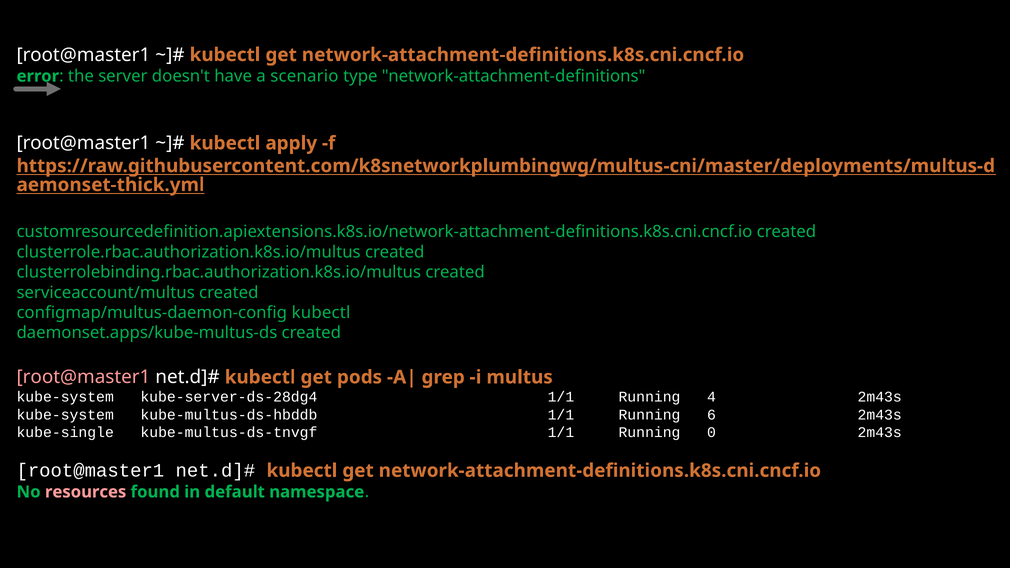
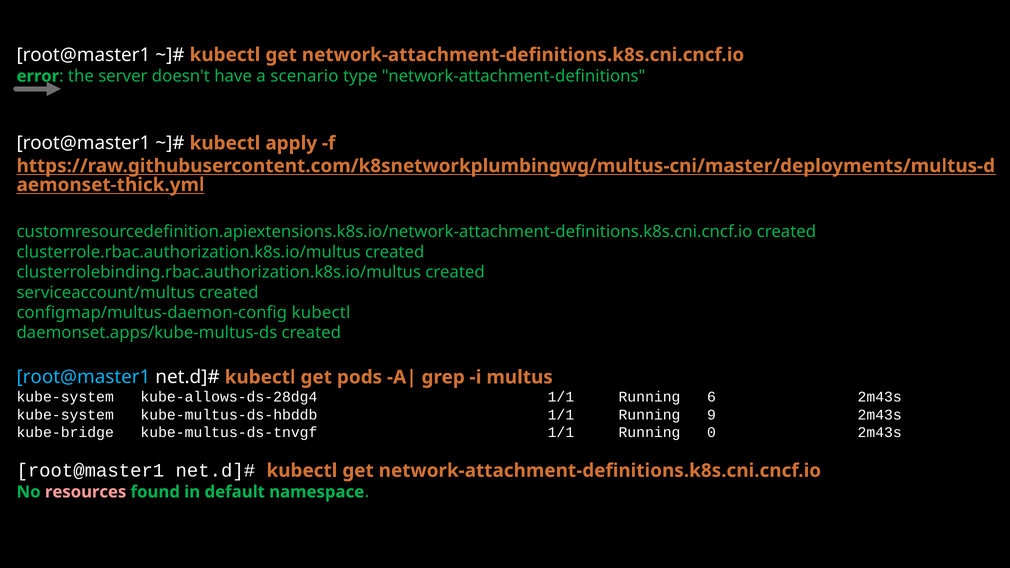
root@master1 at (83, 377) colour: pink -> light blue
kube-server-ds-28dg4: kube-server-ds-28dg4 -> kube-allows-ds-28dg4
4: 4 -> 6
6: 6 -> 9
kube-single: kube-single -> kube-bridge
